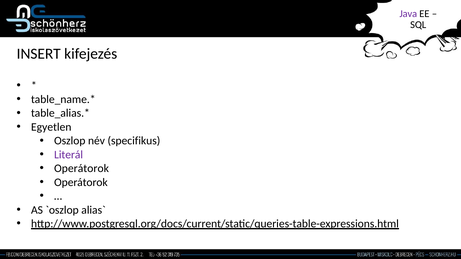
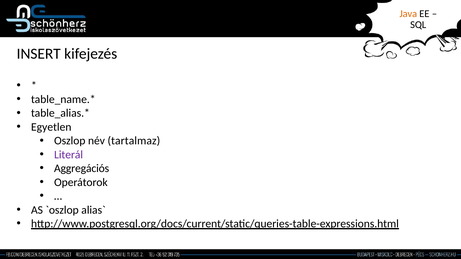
Java colour: purple -> orange
specifikus: specifikus -> tartalmaz
Operátorok at (82, 169): Operátorok -> Aggregációs
